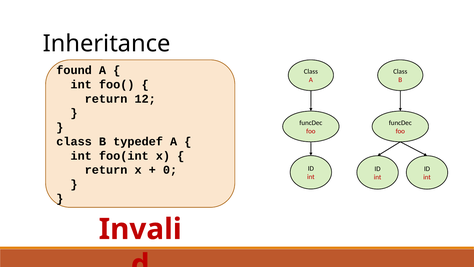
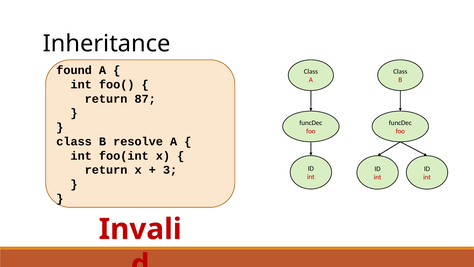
12: 12 -> 87
typedef: typedef -> resolve
0: 0 -> 3
